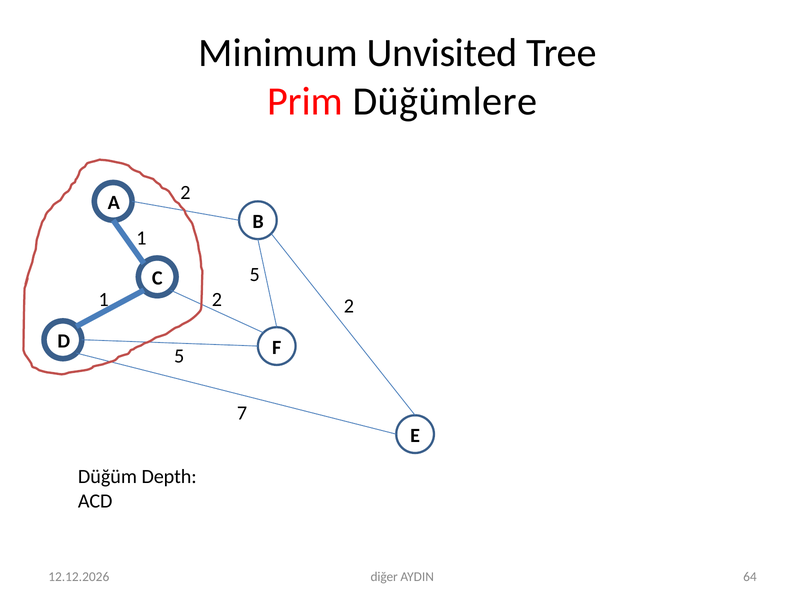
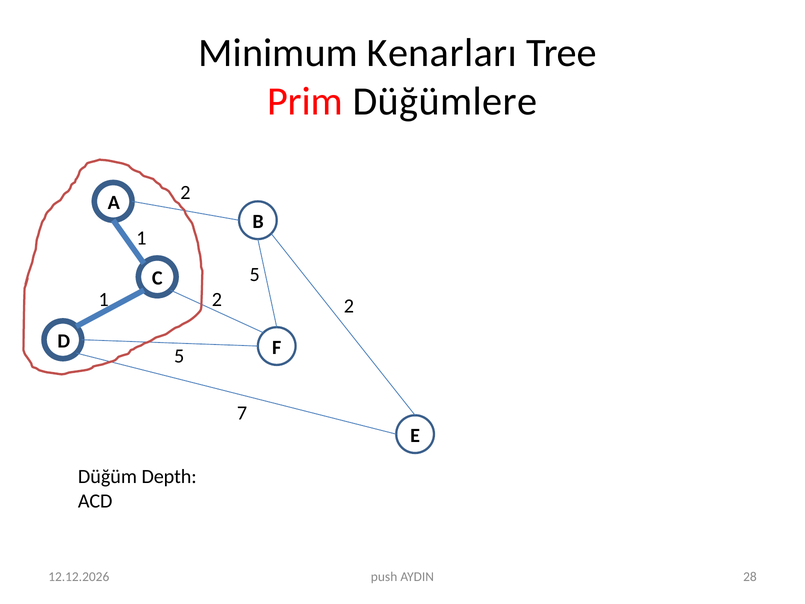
Unvisited: Unvisited -> Kenarları
diğer: diğer -> push
64: 64 -> 28
